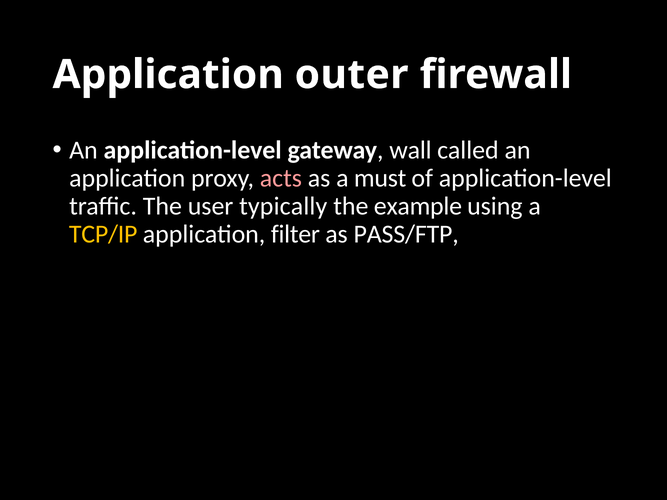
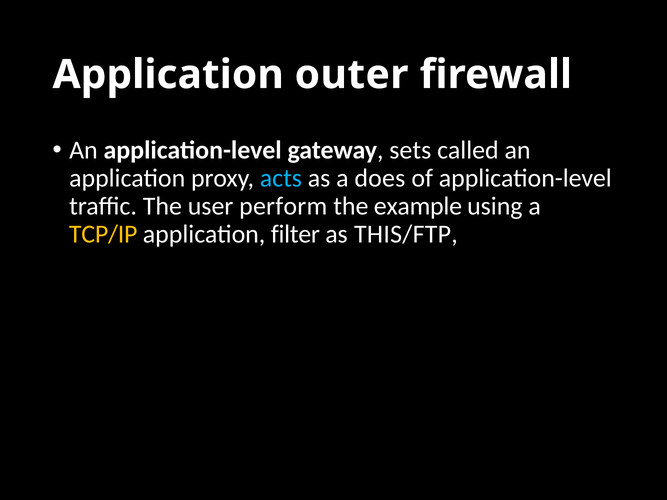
wall: wall -> sets
acts colour: pink -> light blue
must: must -> does
typically: typically -> perform
PASS/FTP: PASS/FTP -> THIS/FTP
